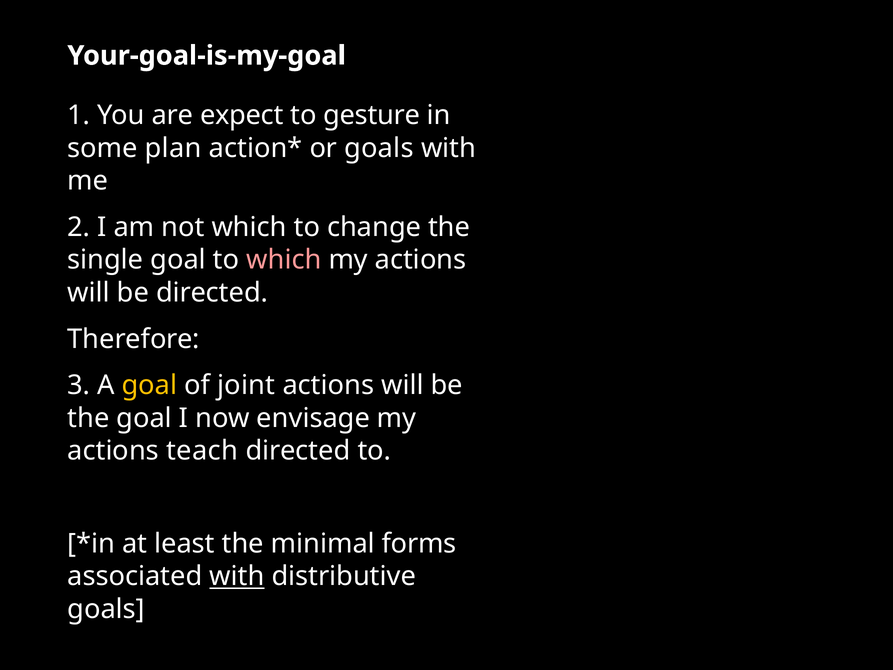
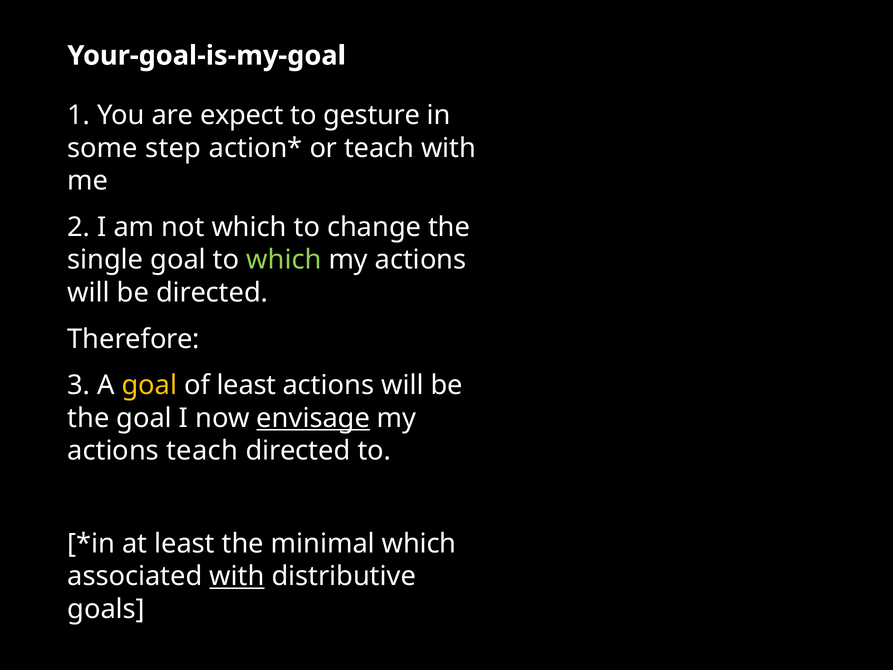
plan: plan -> step
or goals: goals -> teach
which at (284, 260) colour: pink -> light green
of joint: joint -> least
envisage underline: none -> present
minimal forms: forms -> which
